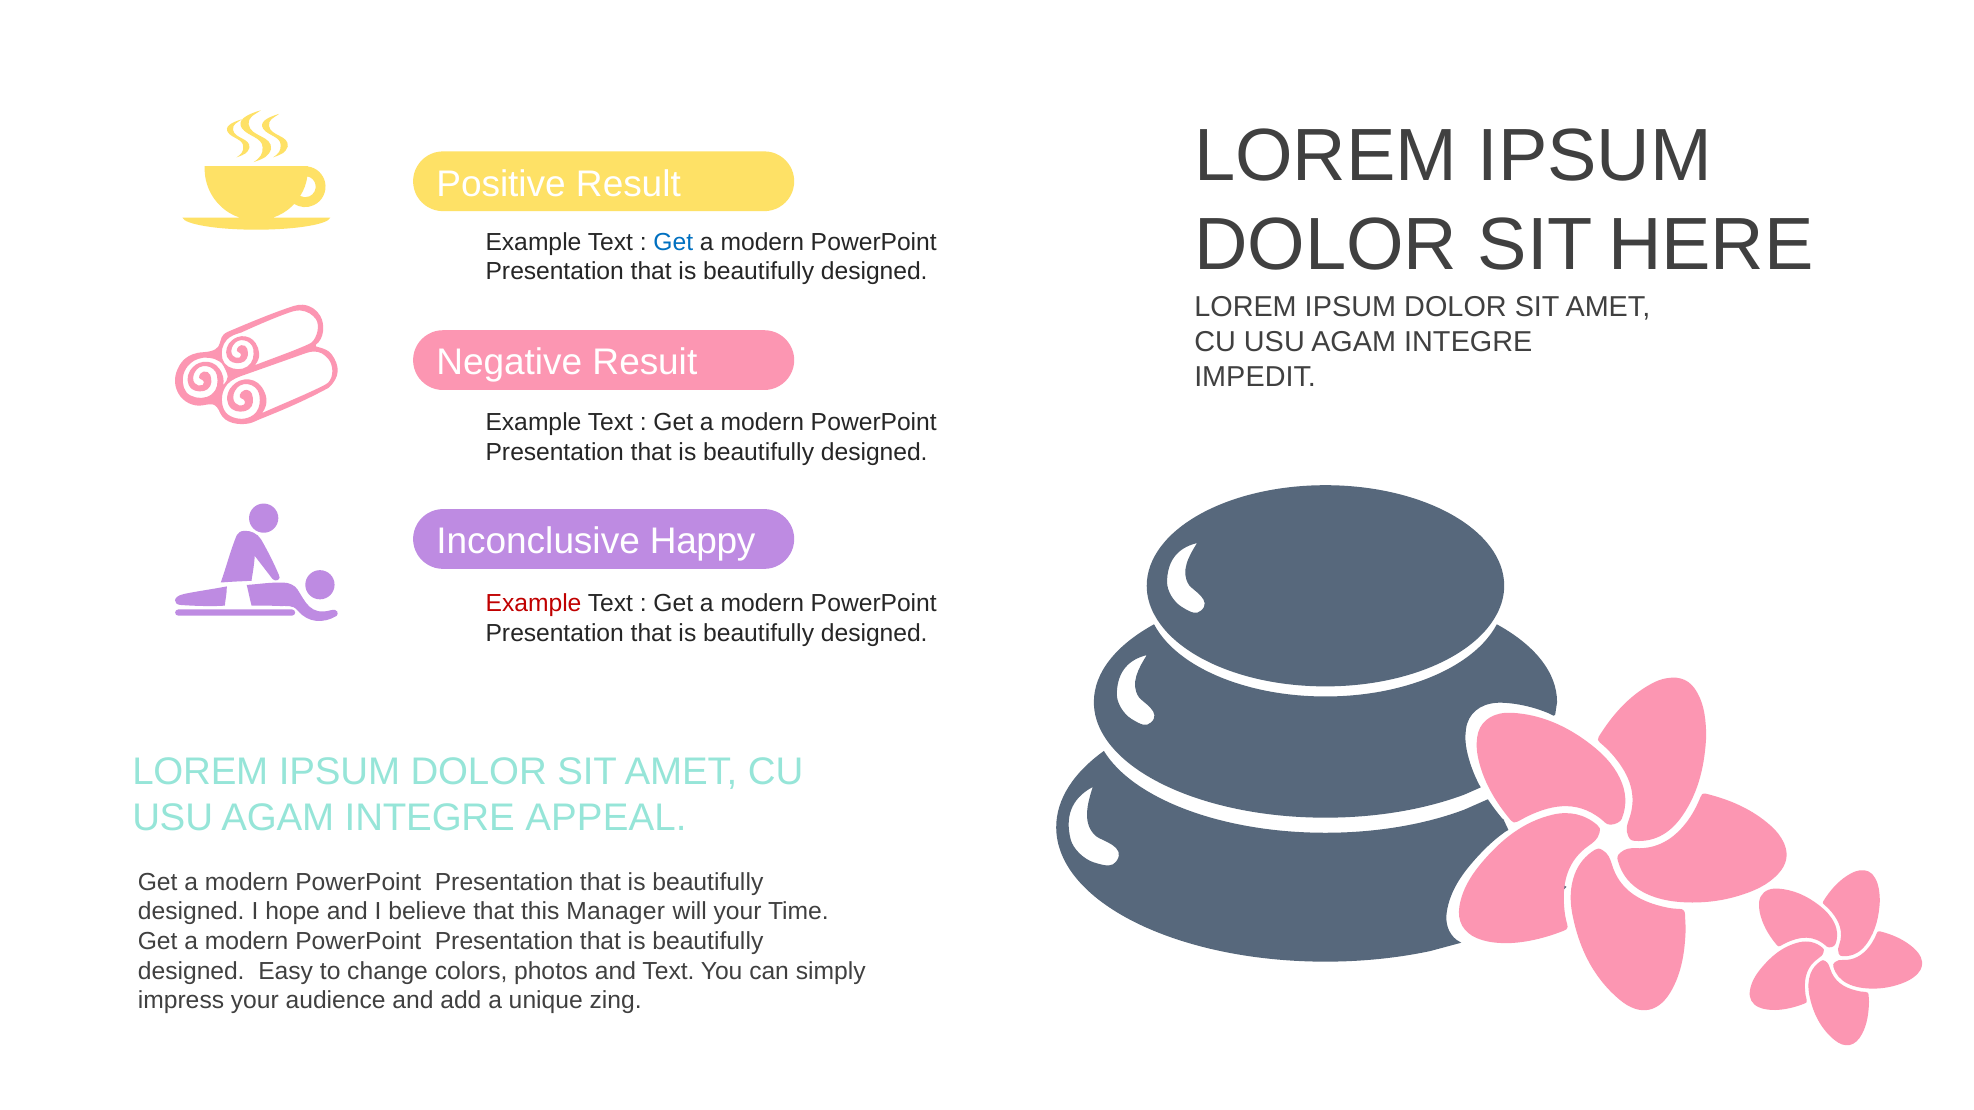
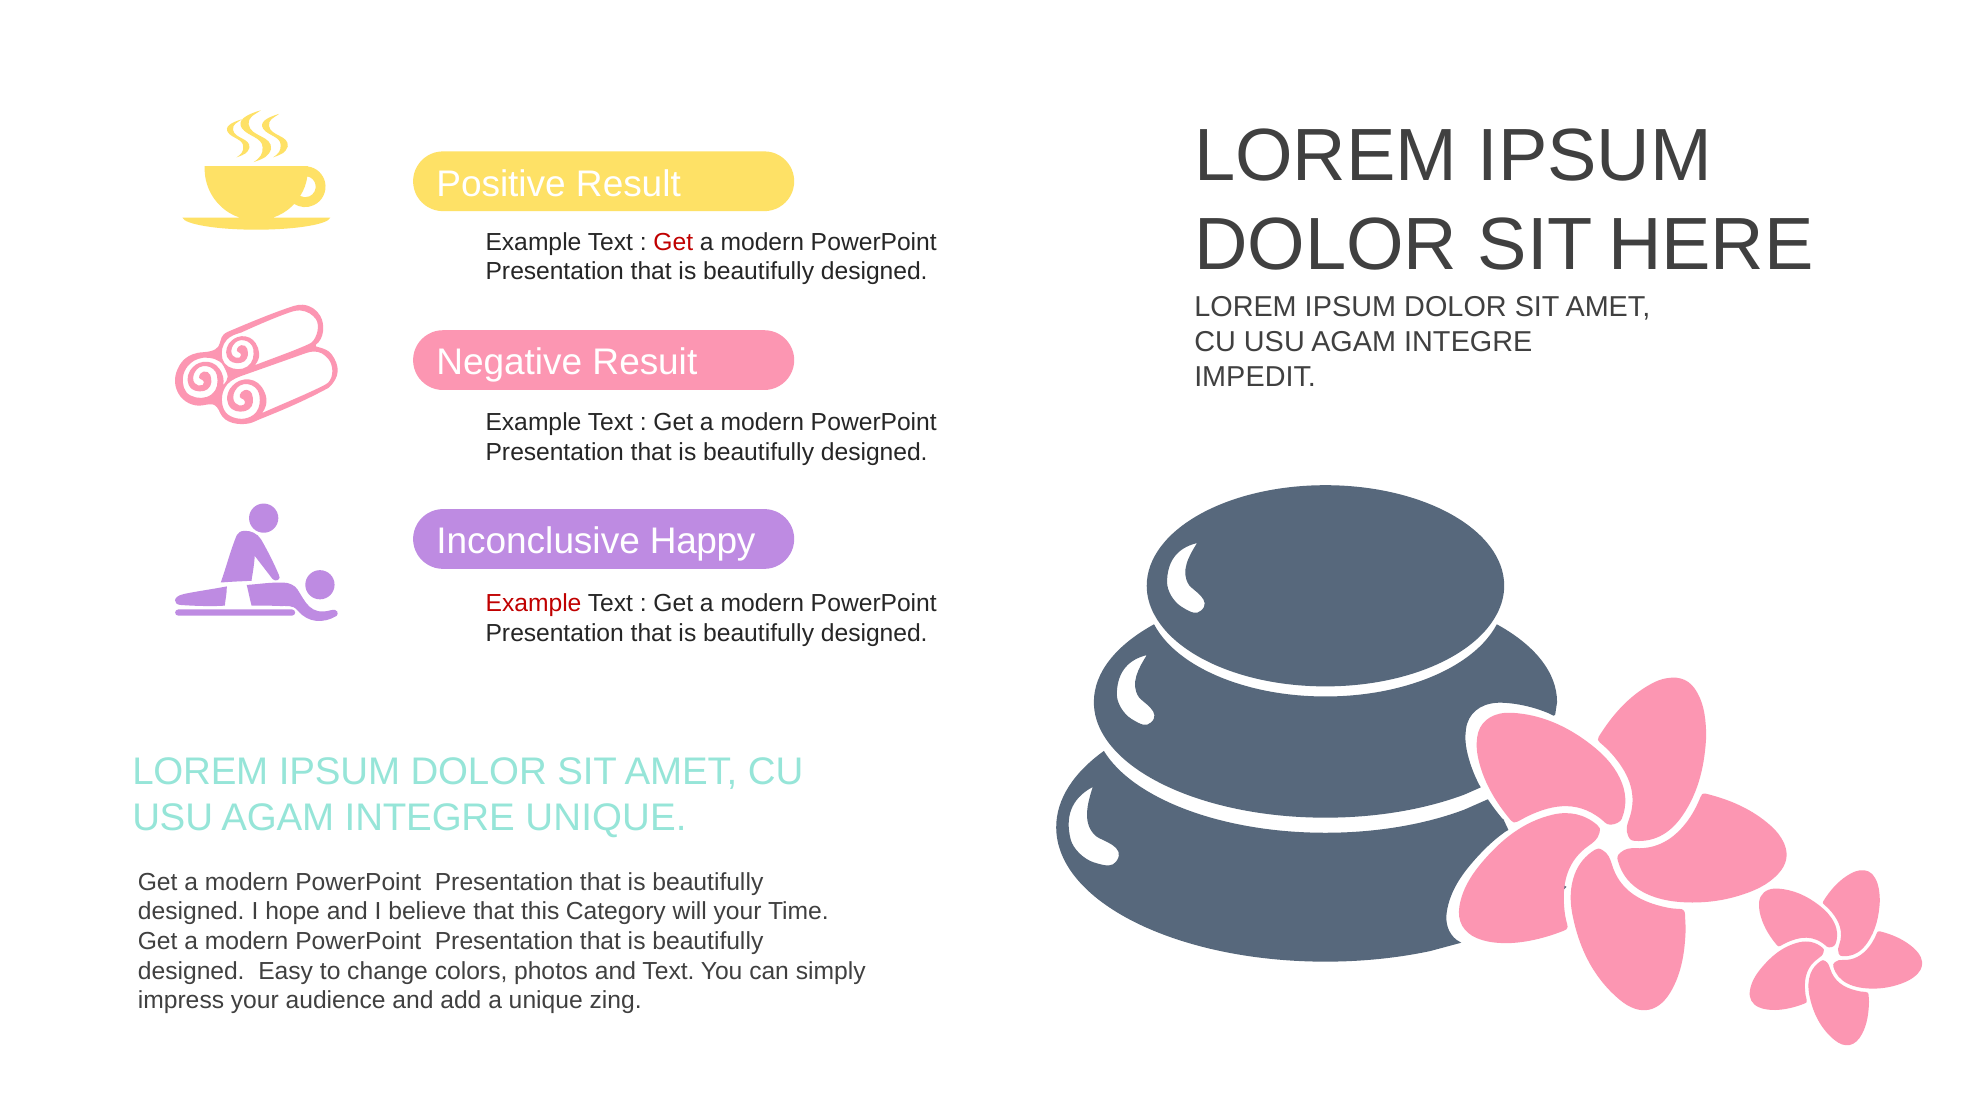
Get at (673, 242) colour: blue -> red
INTEGRE APPEAL: APPEAL -> UNIQUE
Manager: Manager -> Category
